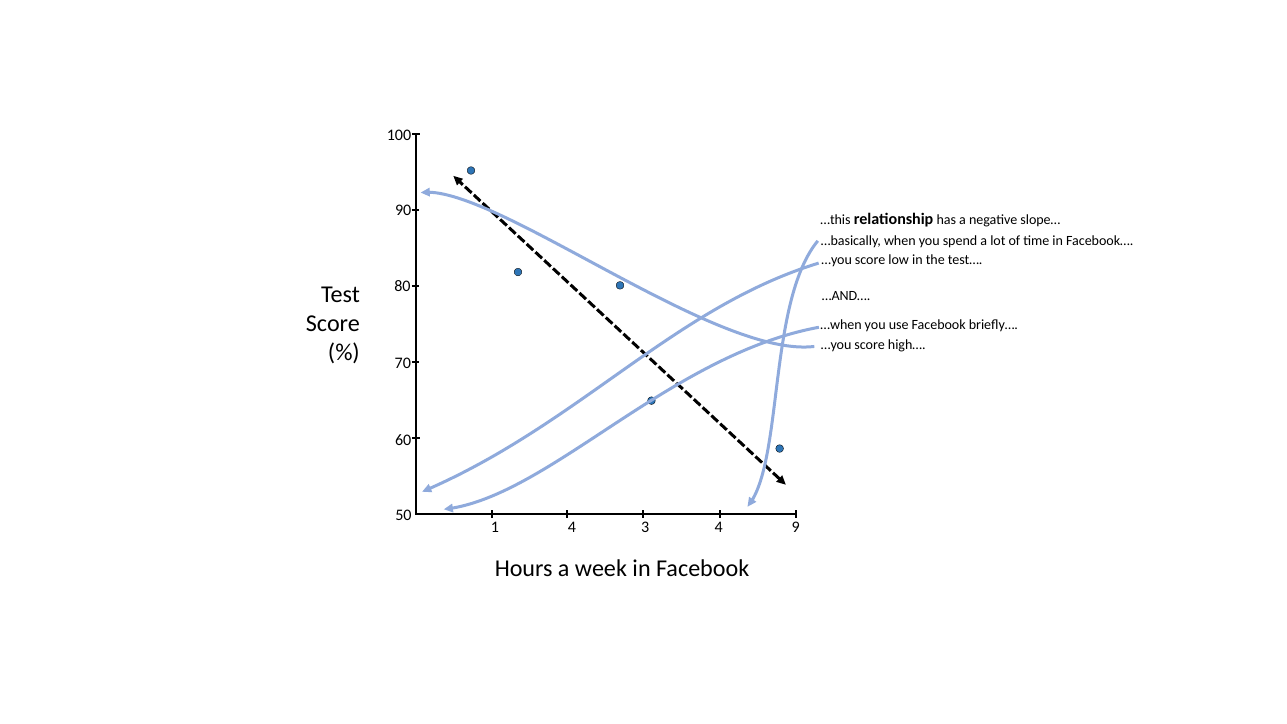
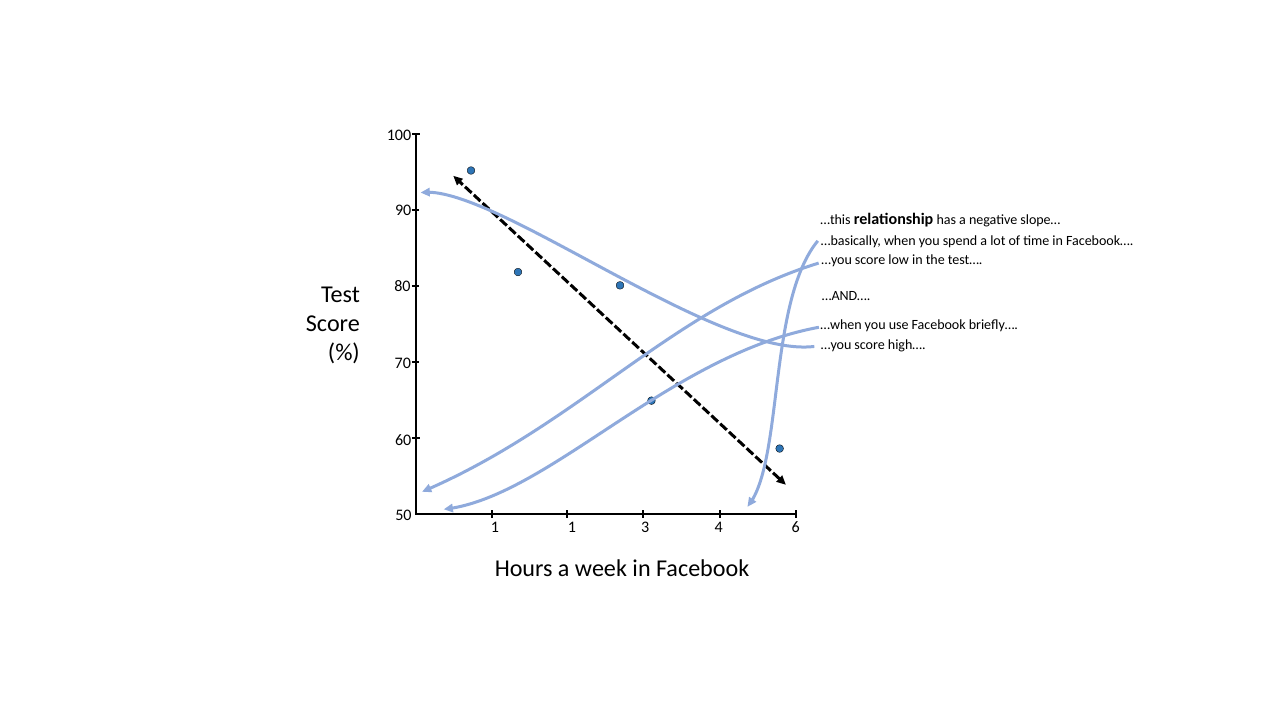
1 4: 4 -> 1
9: 9 -> 6
